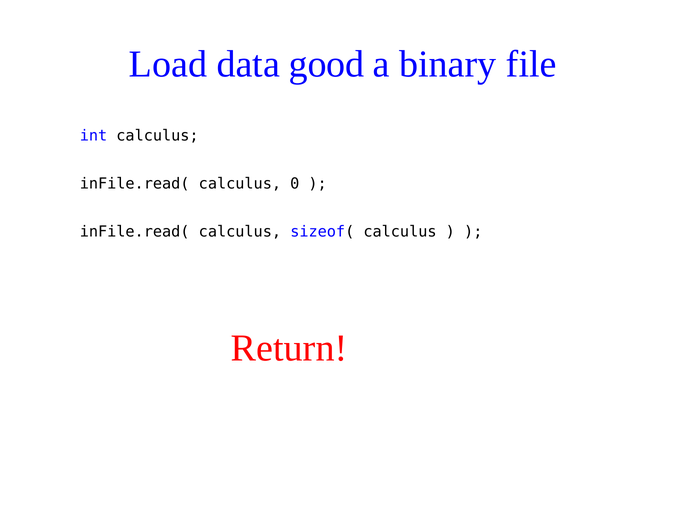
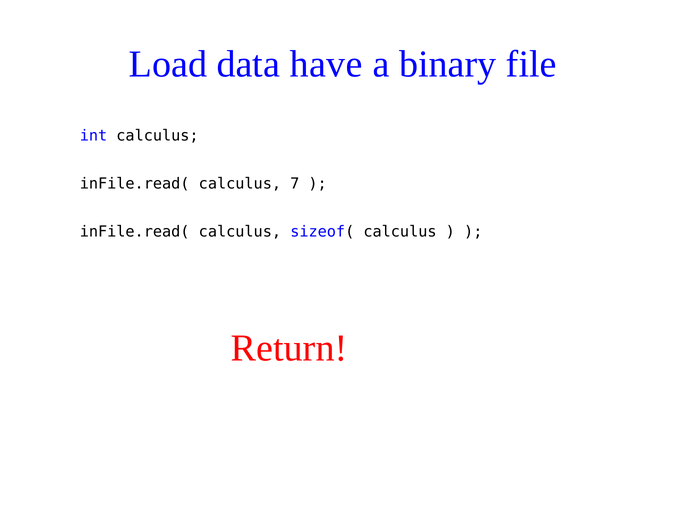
good: good -> have
0: 0 -> 7
